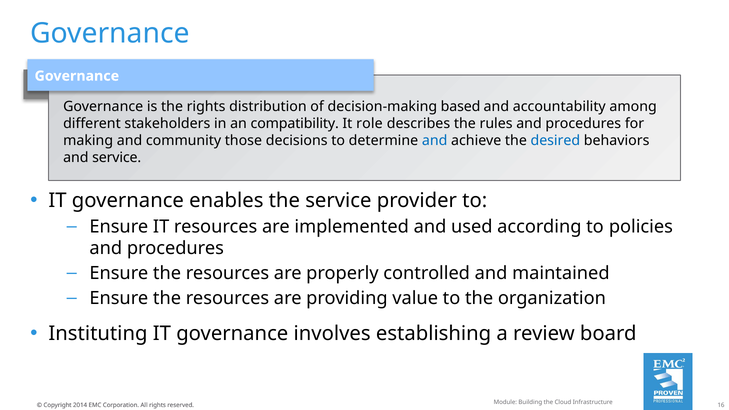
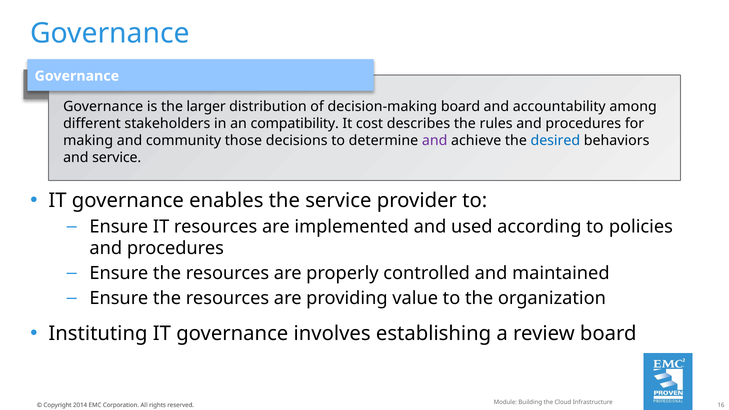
the rights: rights -> larger
decision-making based: based -> board
role: role -> cost
and at (435, 140) colour: blue -> purple
